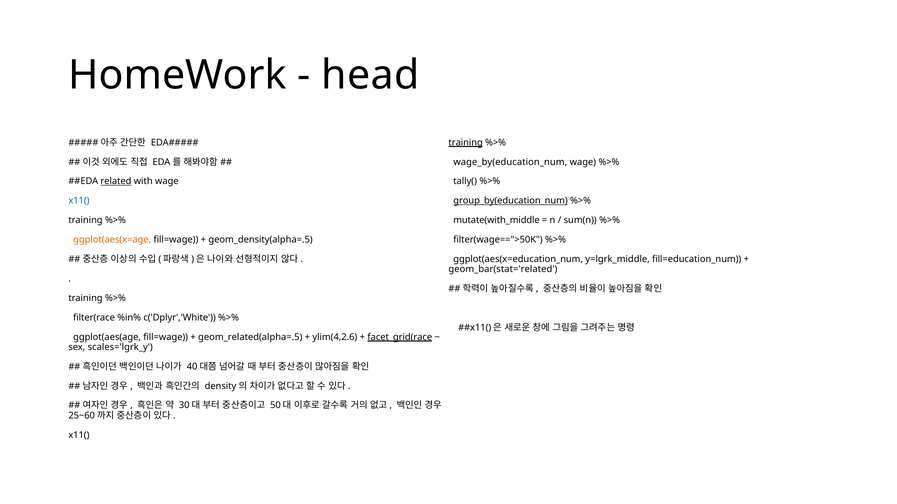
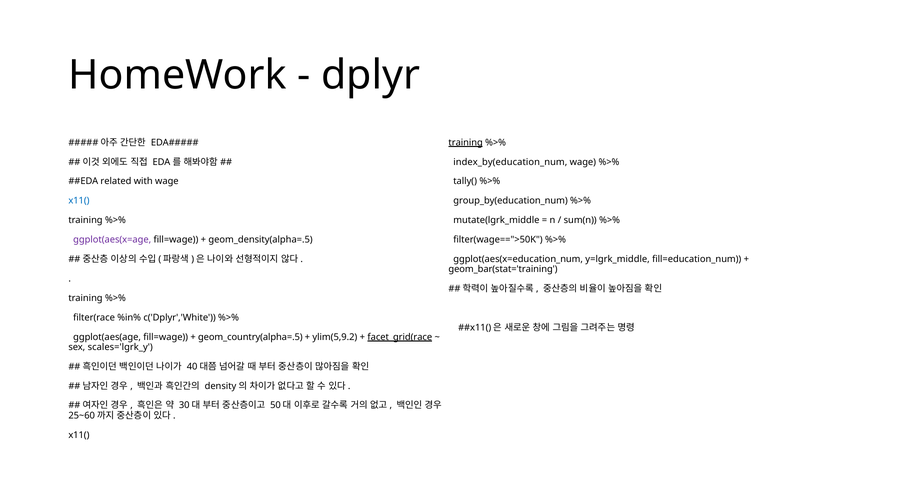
head: head -> dplyr
wage_by(education_num: wage_by(education_num -> index_by(education_num
related underline: present -> none
group_by(education_num underline: present -> none
mutate(with_middle: mutate(with_middle -> mutate(lgrk_middle
ggplot(aes(x=age colour: orange -> purple
geom_bar(stat='related: geom_bar(stat='related -> geom_bar(stat='training
geom_related(alpha=.5: geom_related(alpha=.5 -> geom_country(alpha=.5
ylim(4,2.6: ylim(4,2.6 -> ylim(5,9.2
